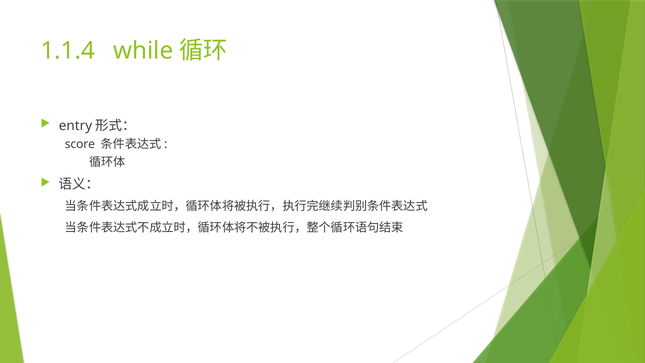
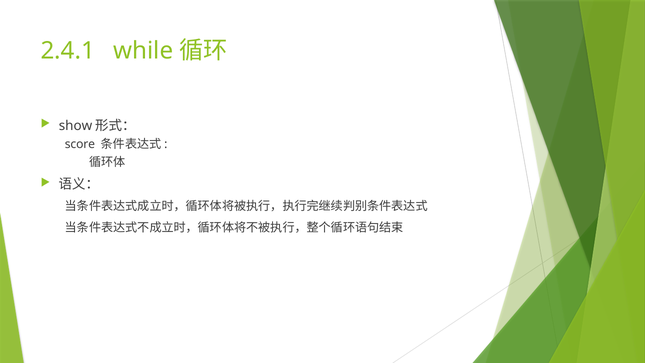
1.1.4: 1.1.4 -> 2.4.1
entry: entry -> show
